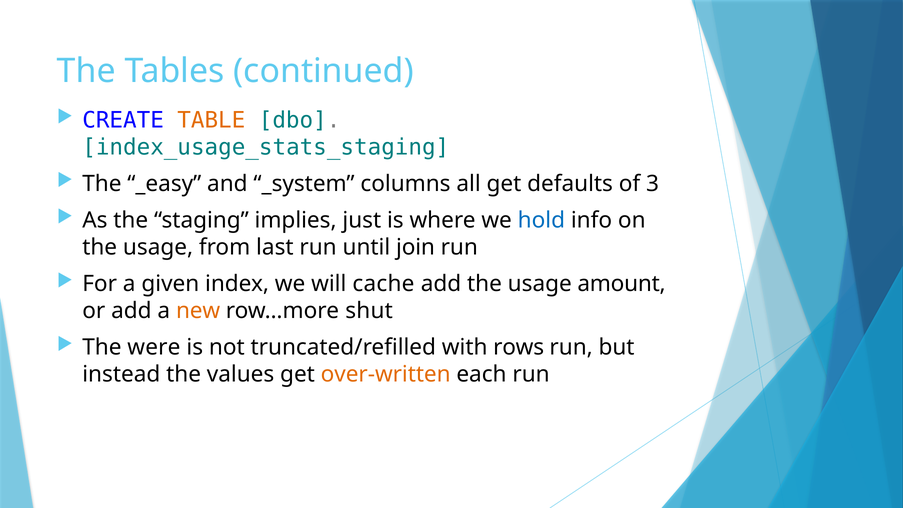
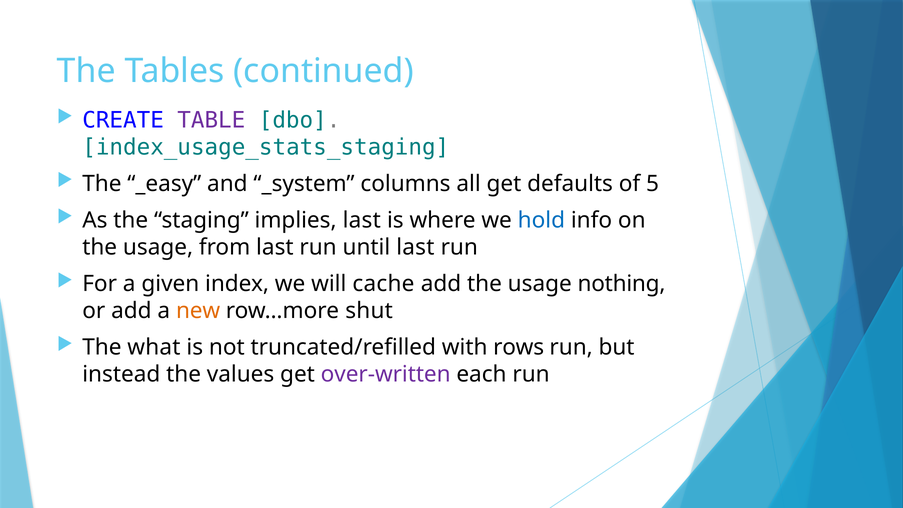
TABLE colour: orange -> purple
3: 3 -> 5
implies just: just -> last
until join: join -> last
amount: amount -> nothing
were: were -> what
over-written colour: orange -> purple
